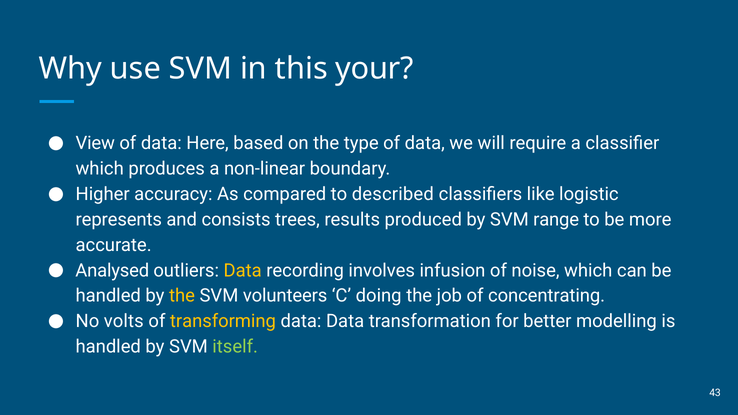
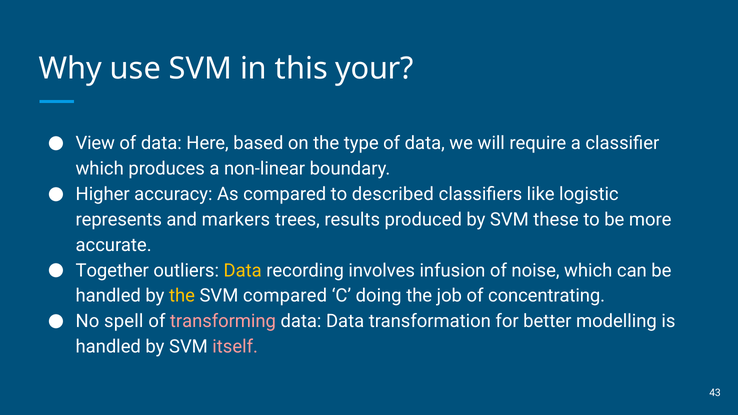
consists: consists -> markers
range: range -> these
Analysed: Analysed -> Together
SVM volunteers: volunteers -> compared
volts: volts -> spell
transforming colour: yellow -> pink
itself colour: light green -> pink
